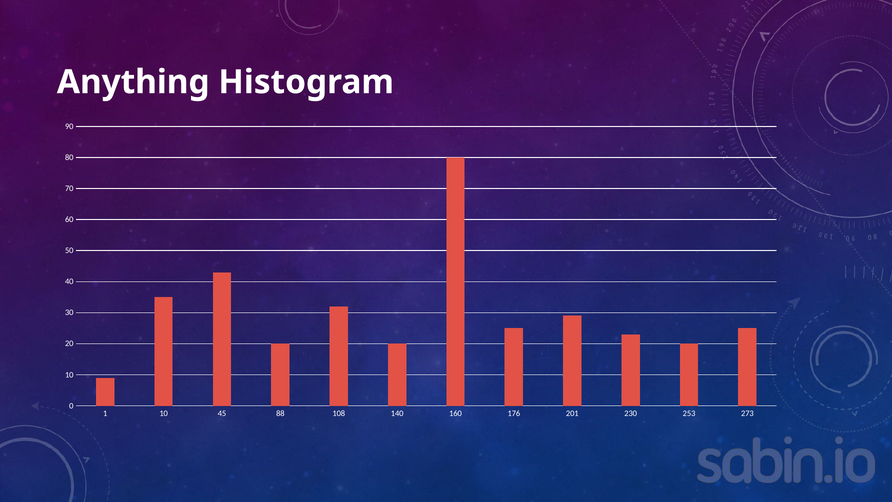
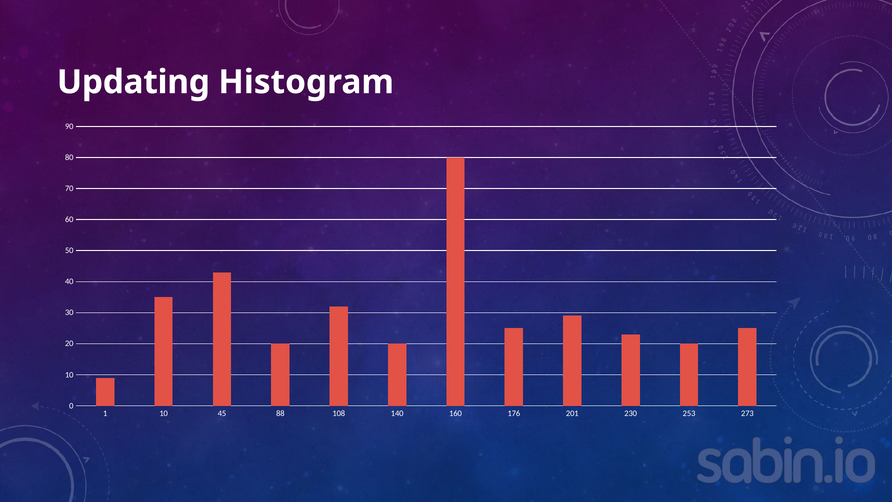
Anything: Anything -> Updating
